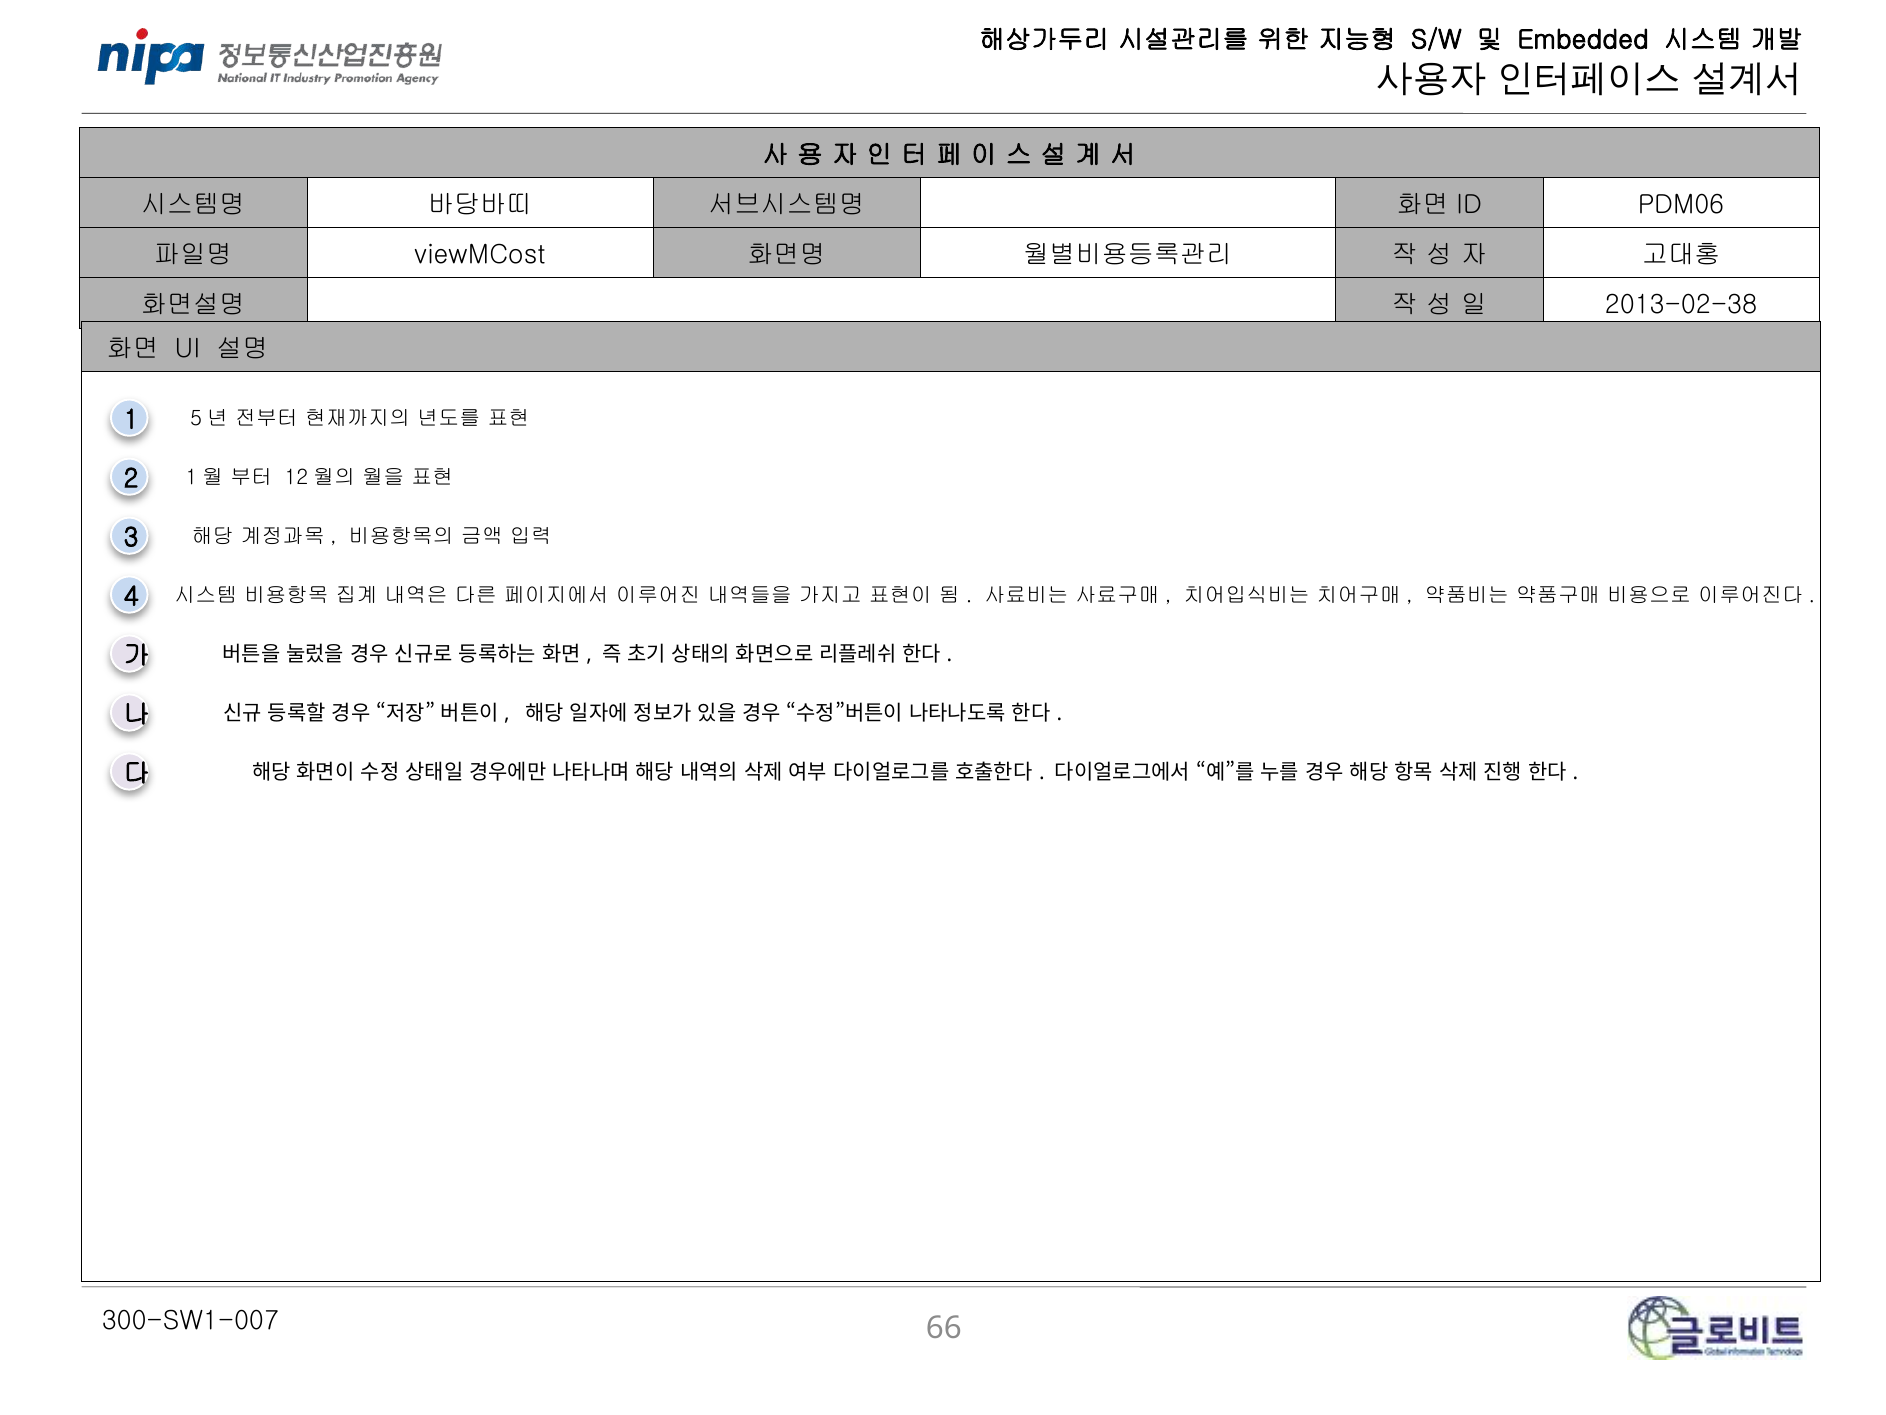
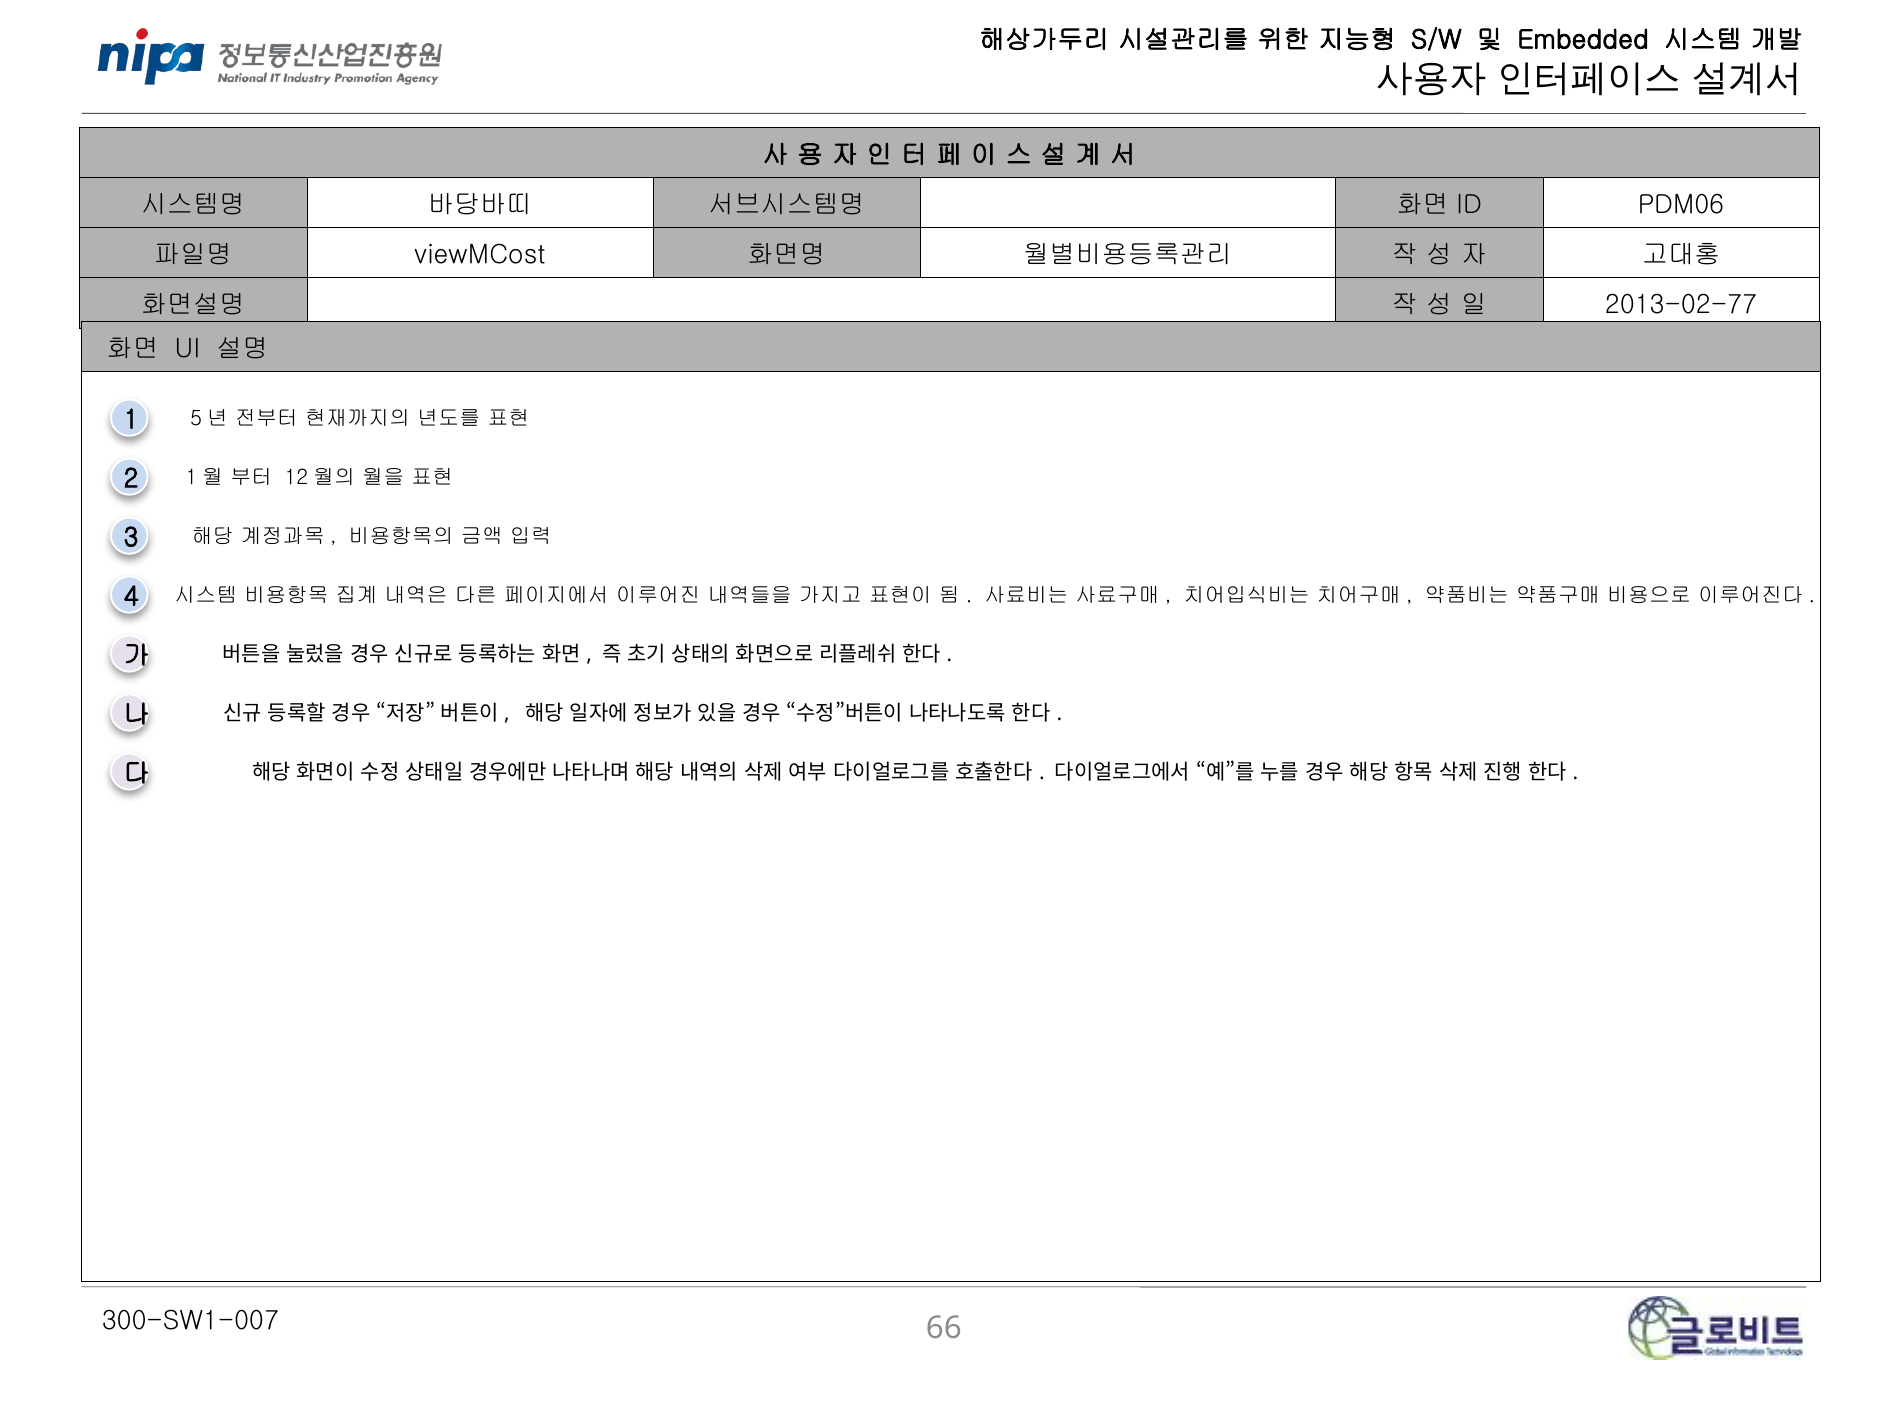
2013-02-38: 2013-02-38 -> 2013-02-77
